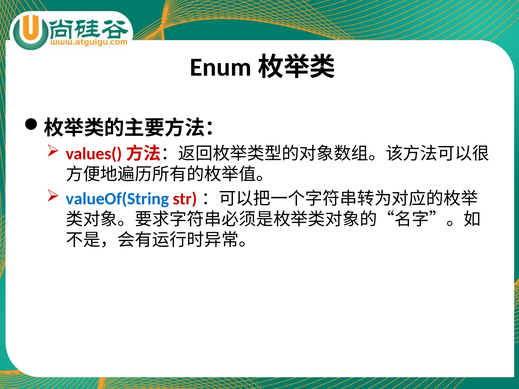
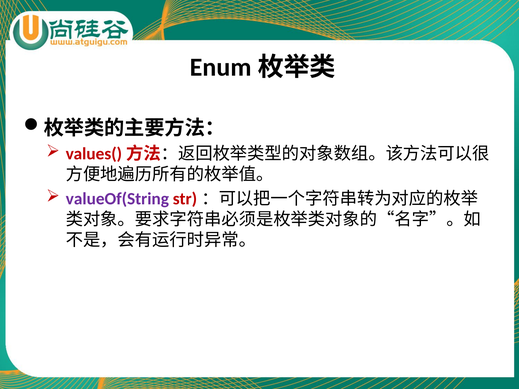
valueOf(String colour: blue -> purple
